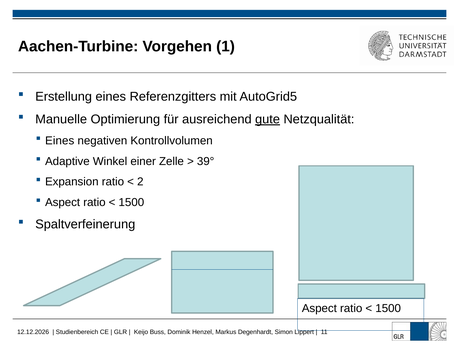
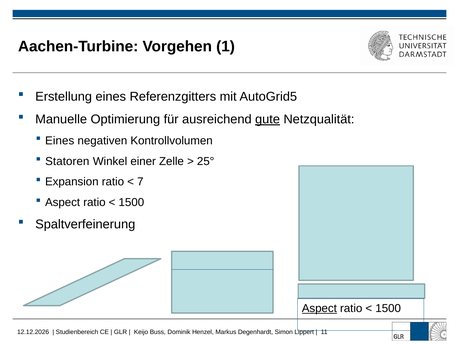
Adaptive: Adaptive -> Statoren
39°: 39° -> 25°
2: 2 -> 7
Aspect at (319, 309) underline: none -> present
